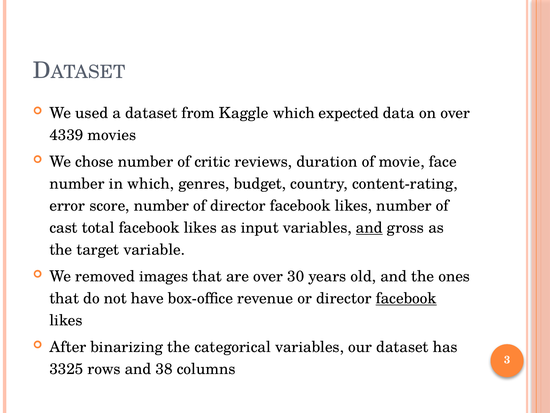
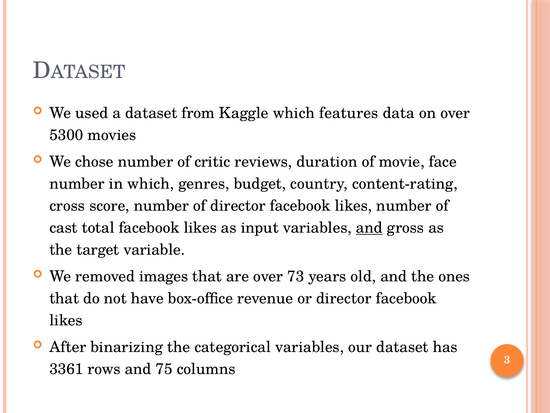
expected: expected -> features
4339: 4339 -> 5300
error: error -> cross
30: 30 -> 73
facebook at (406, 298) underline: present -> none
3325: 3325 -> 3361
38: 38 -> 75
